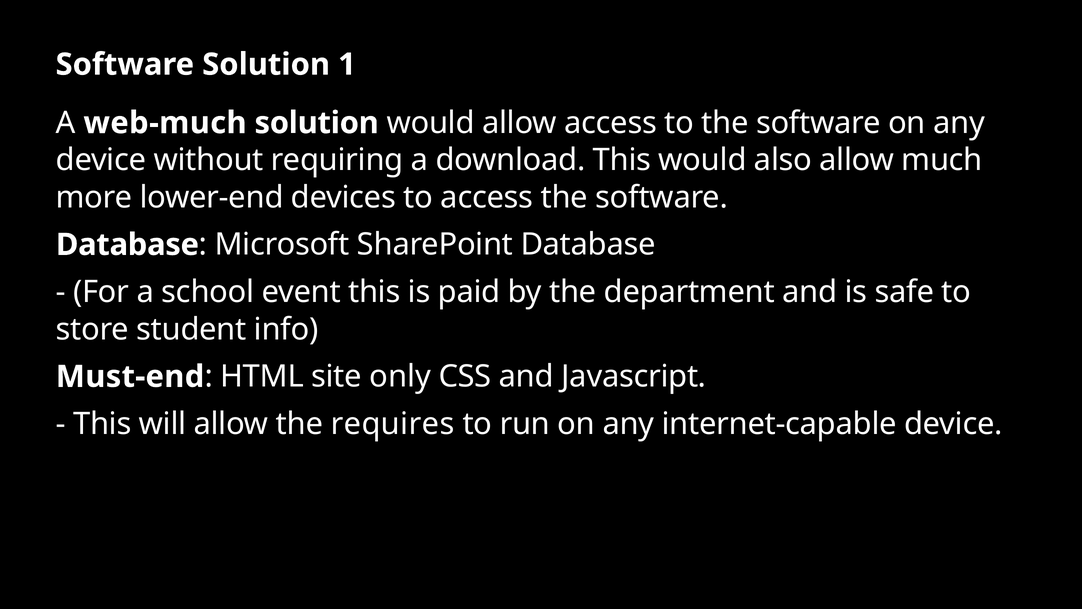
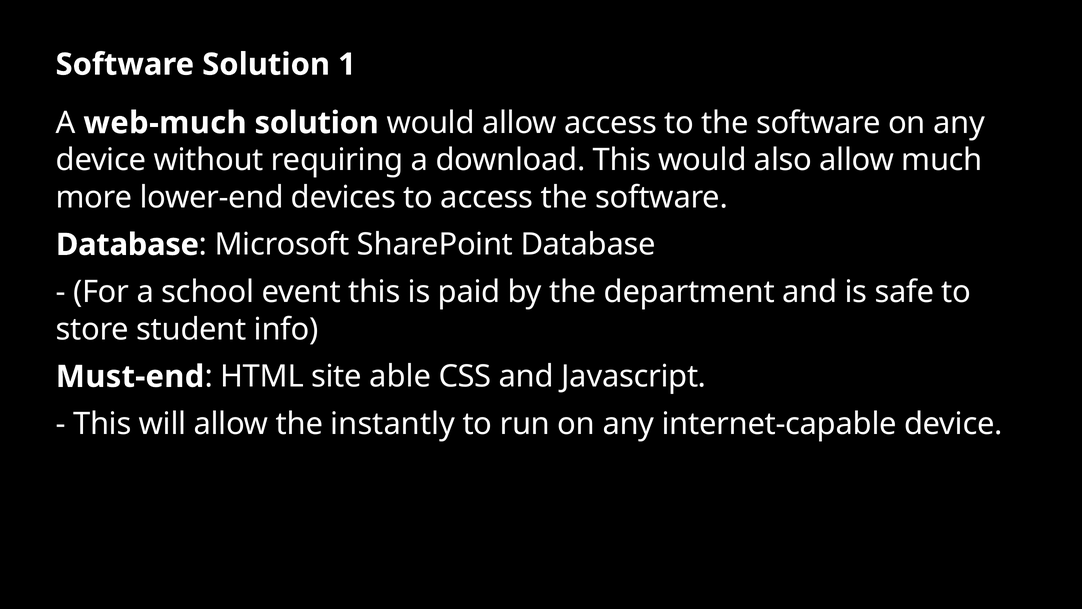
only: only -> able
requires: requires -> instantly
